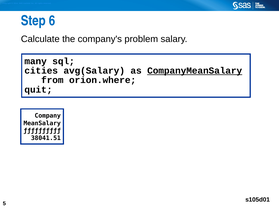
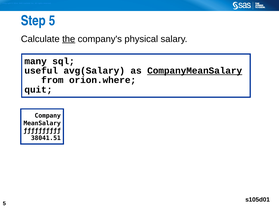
Step 6: 6 -> 5
the underline: none -> present
problem: problem -> physical
cities: cities -> useful
